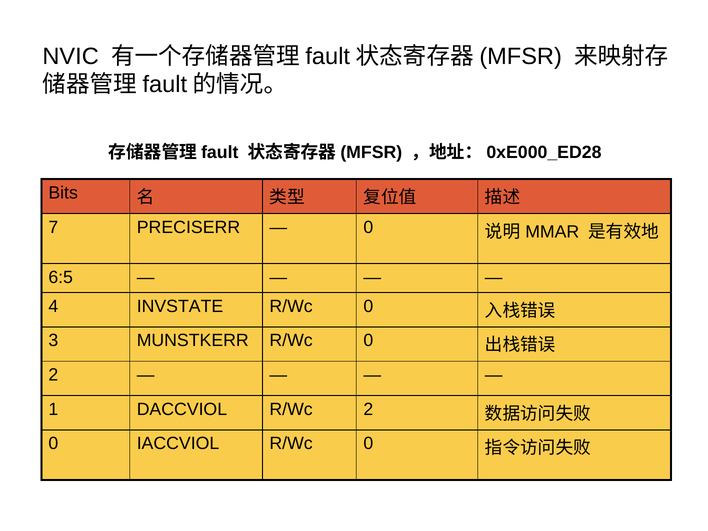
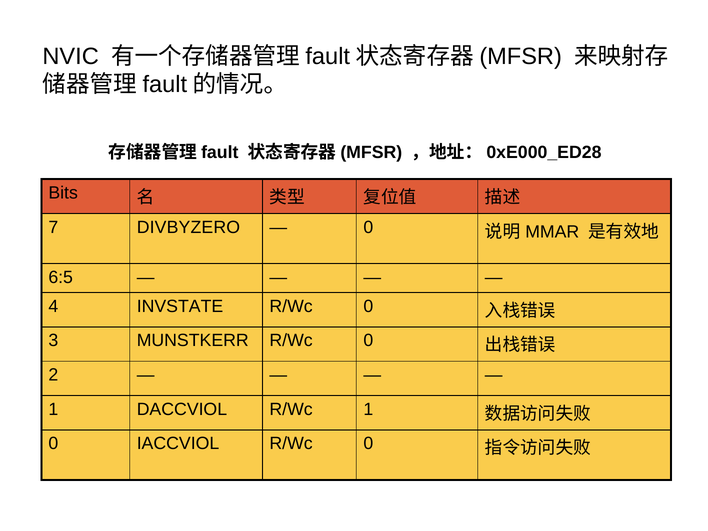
PRECISERR: PRECISERR -> DIVBYZERO
R/Wc 2: 2 -> 1
